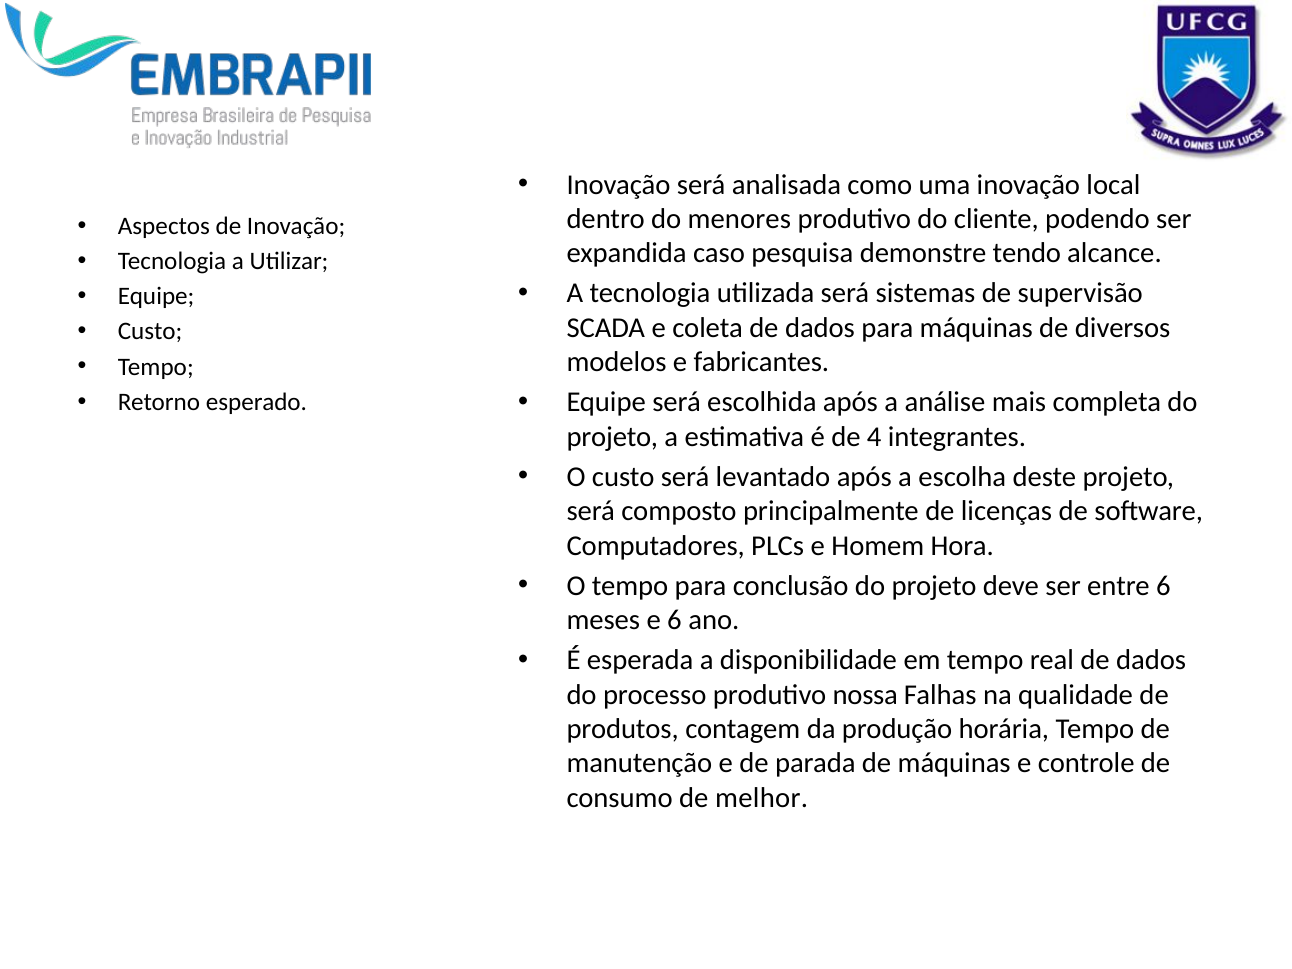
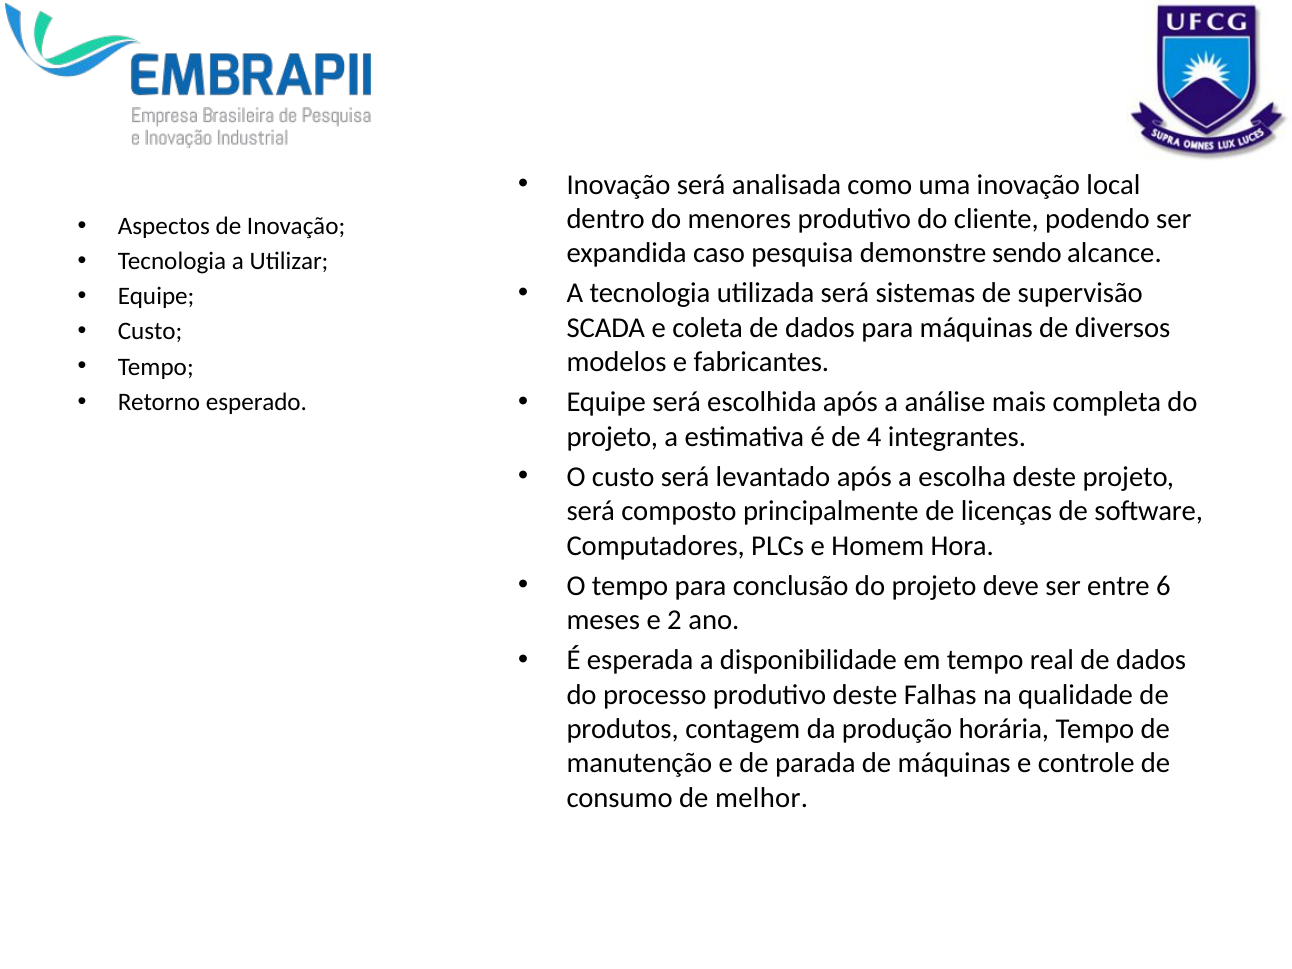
tendo: tendo -> sendo
e 6: 6 -> 2
produtivo nossa: nossa -> deste
